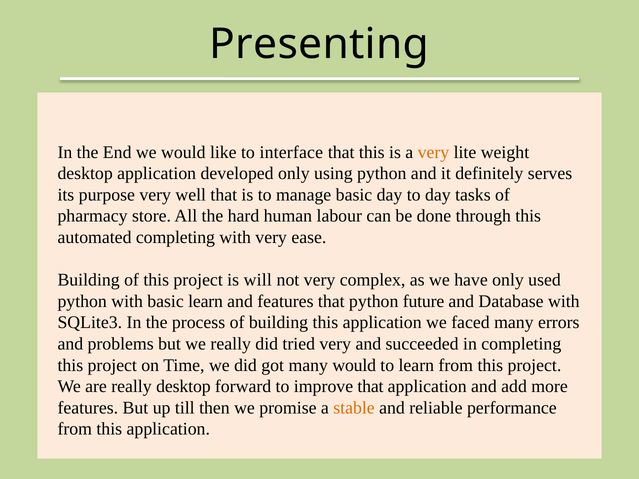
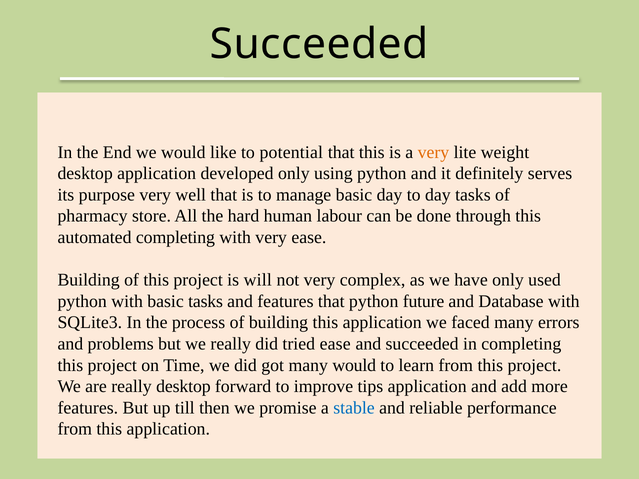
Presenting at (319, 44): Presenting -> Succeeded
interface: interface -> potential
basic learn: learn -> tasks
tried very: very -> ease
improve that: that -> tips
stable colour: orange -> blue
